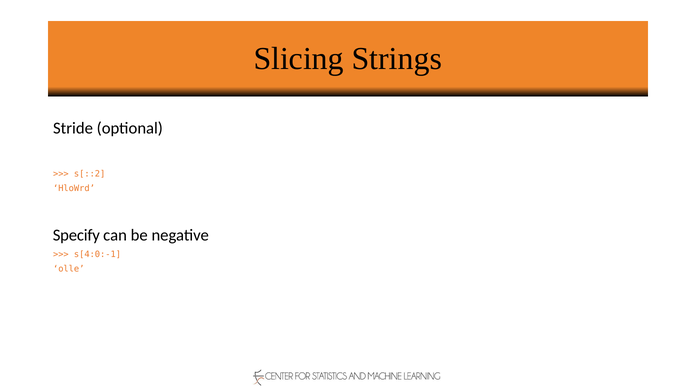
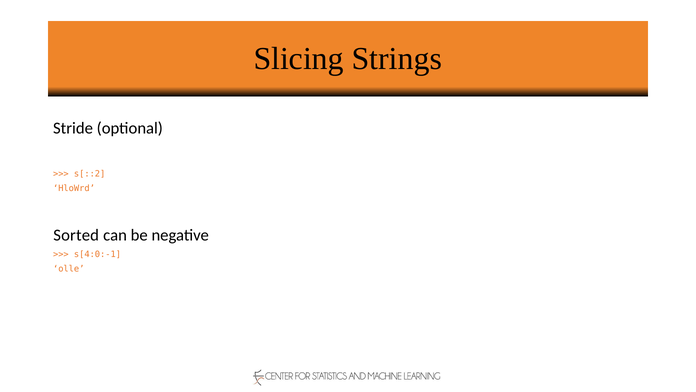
Specify: Specify -> Sorted
